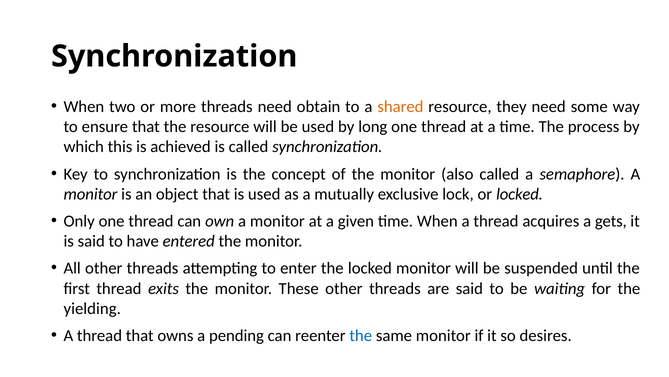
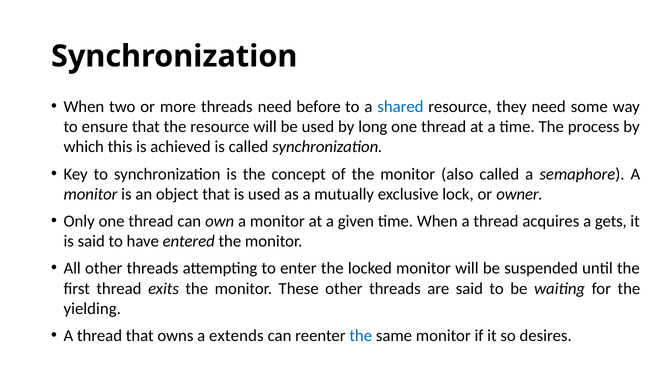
obtain: obtain -> before
shared colour: orange -> blue
or locked: locked -> owner
pending: pending -> extends
